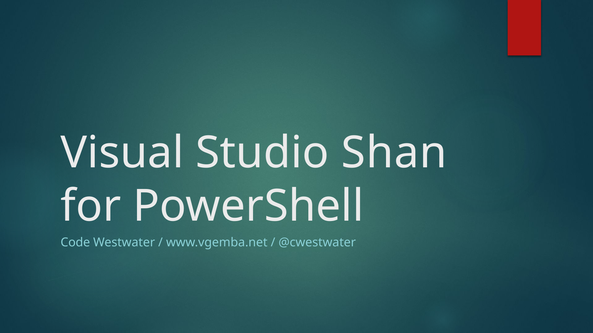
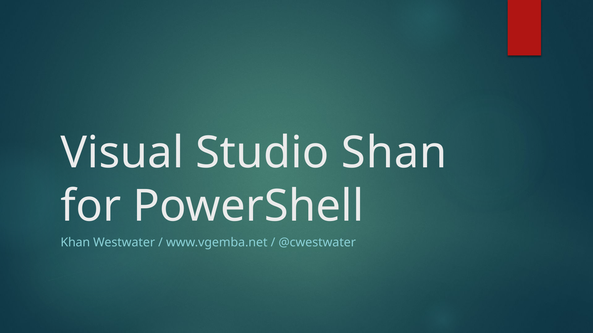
Code: Code -> Khan
